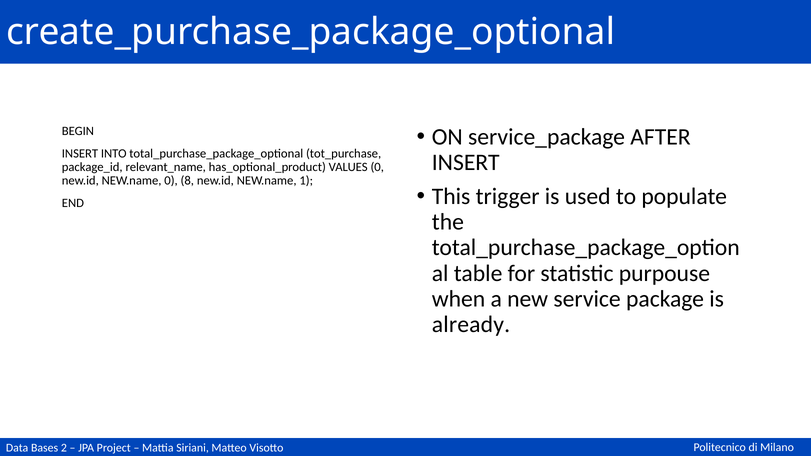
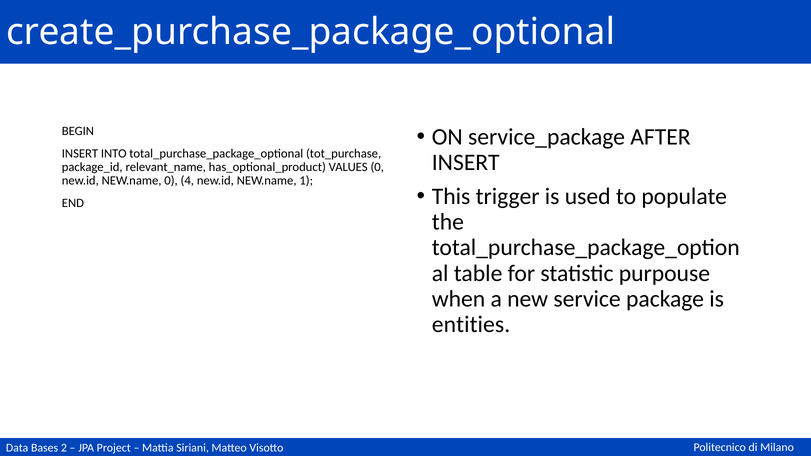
8: 8 -> 4
already: already -> entities
